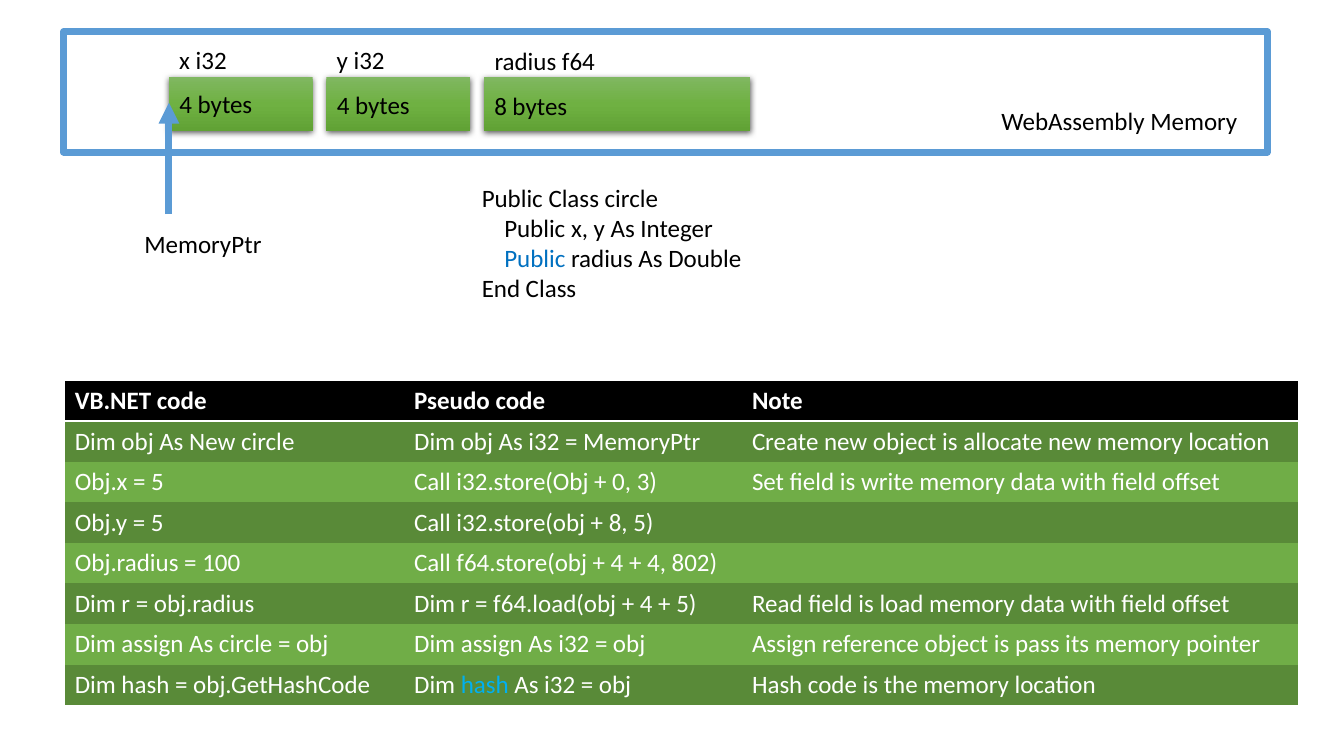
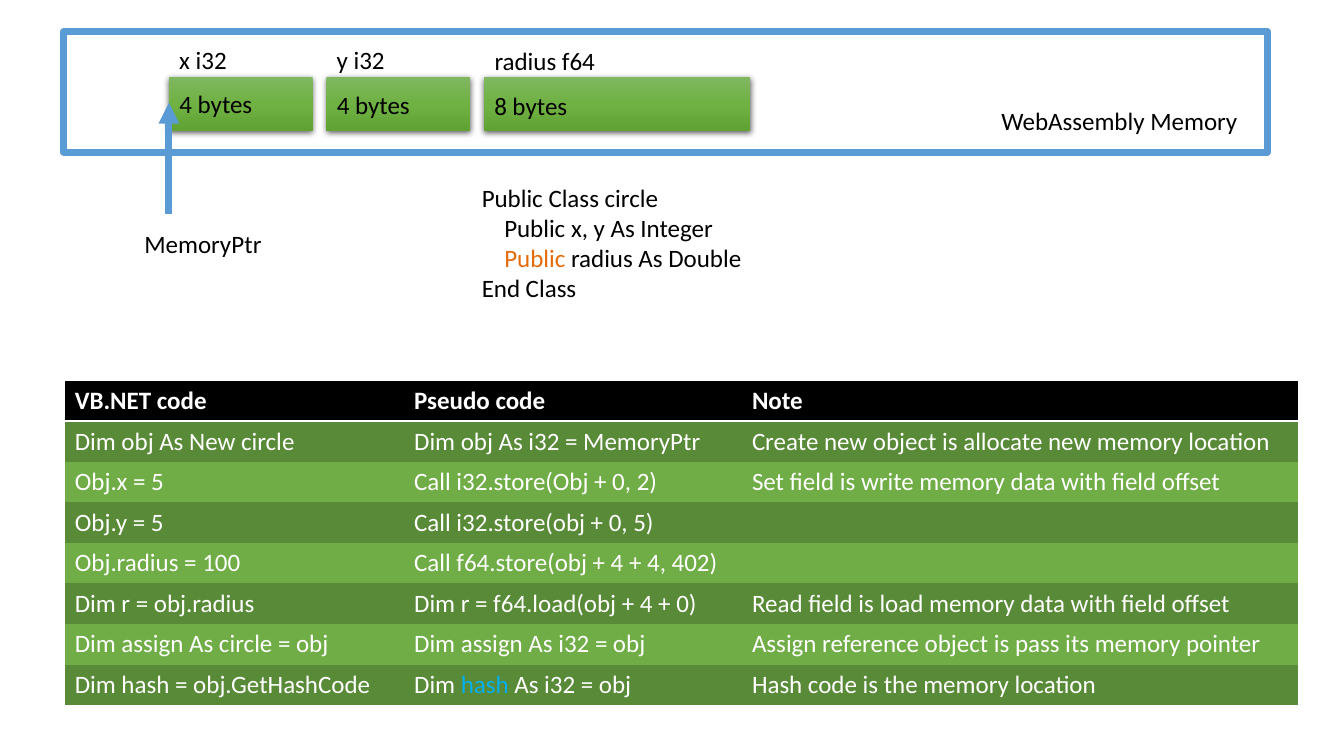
Public at (535, 260) colour: blue -> orange
3: 3 -> 2
8 at (618, 523): 8 -> 0
802: 802 -> 402
5 at (686, 604): 5 -> 0
